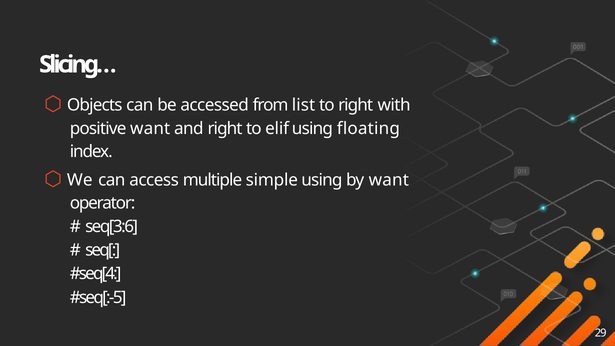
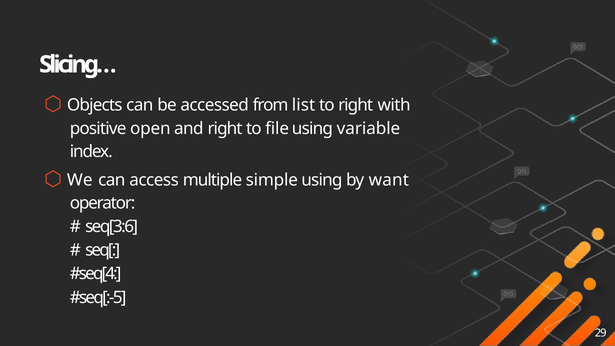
positive want: want -> open
elif: elif -> file
floating: floating -> variable
